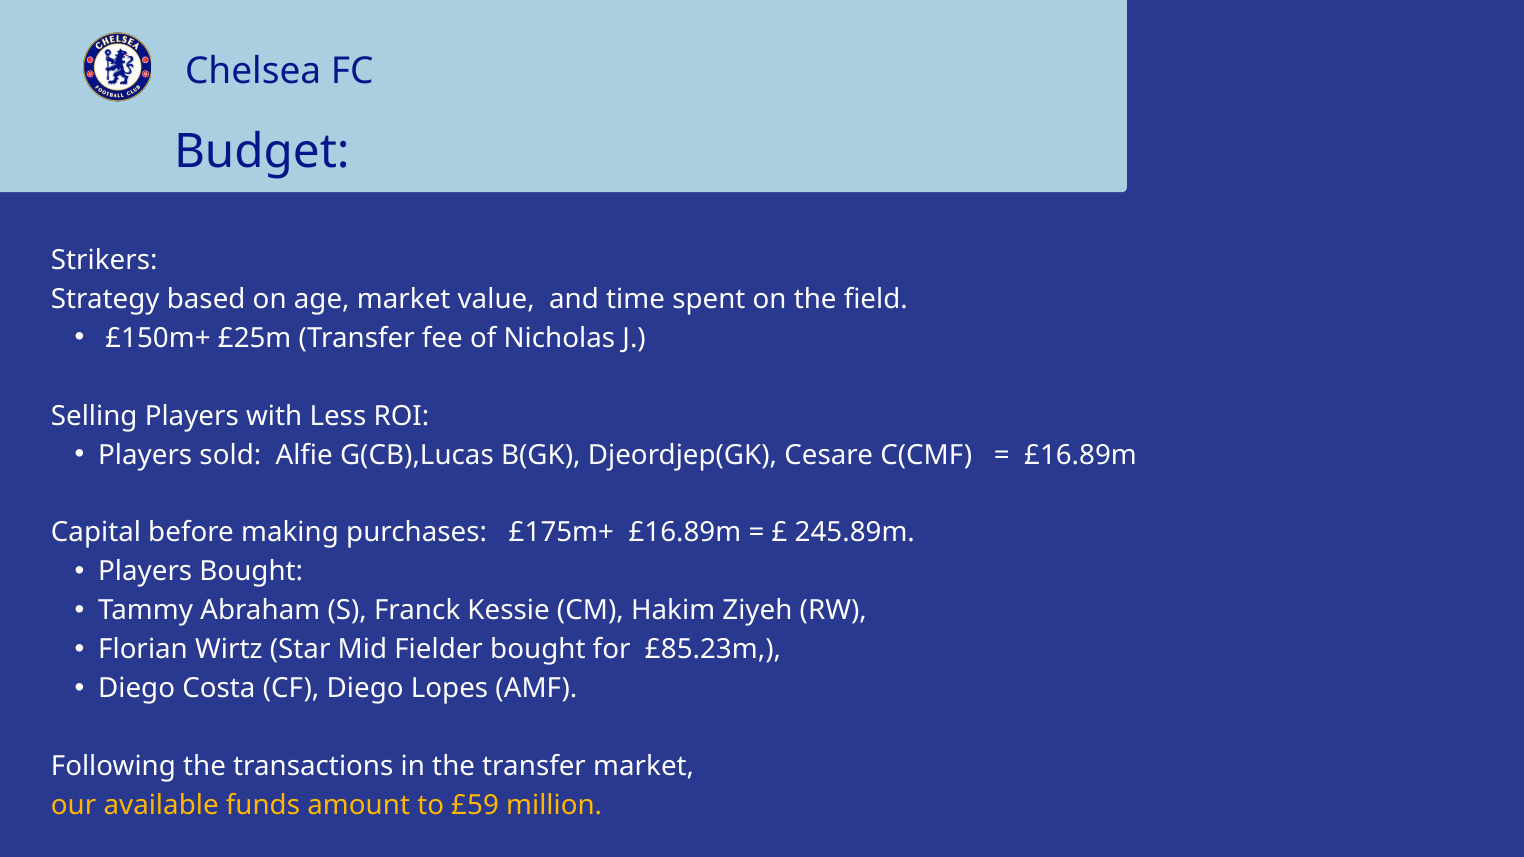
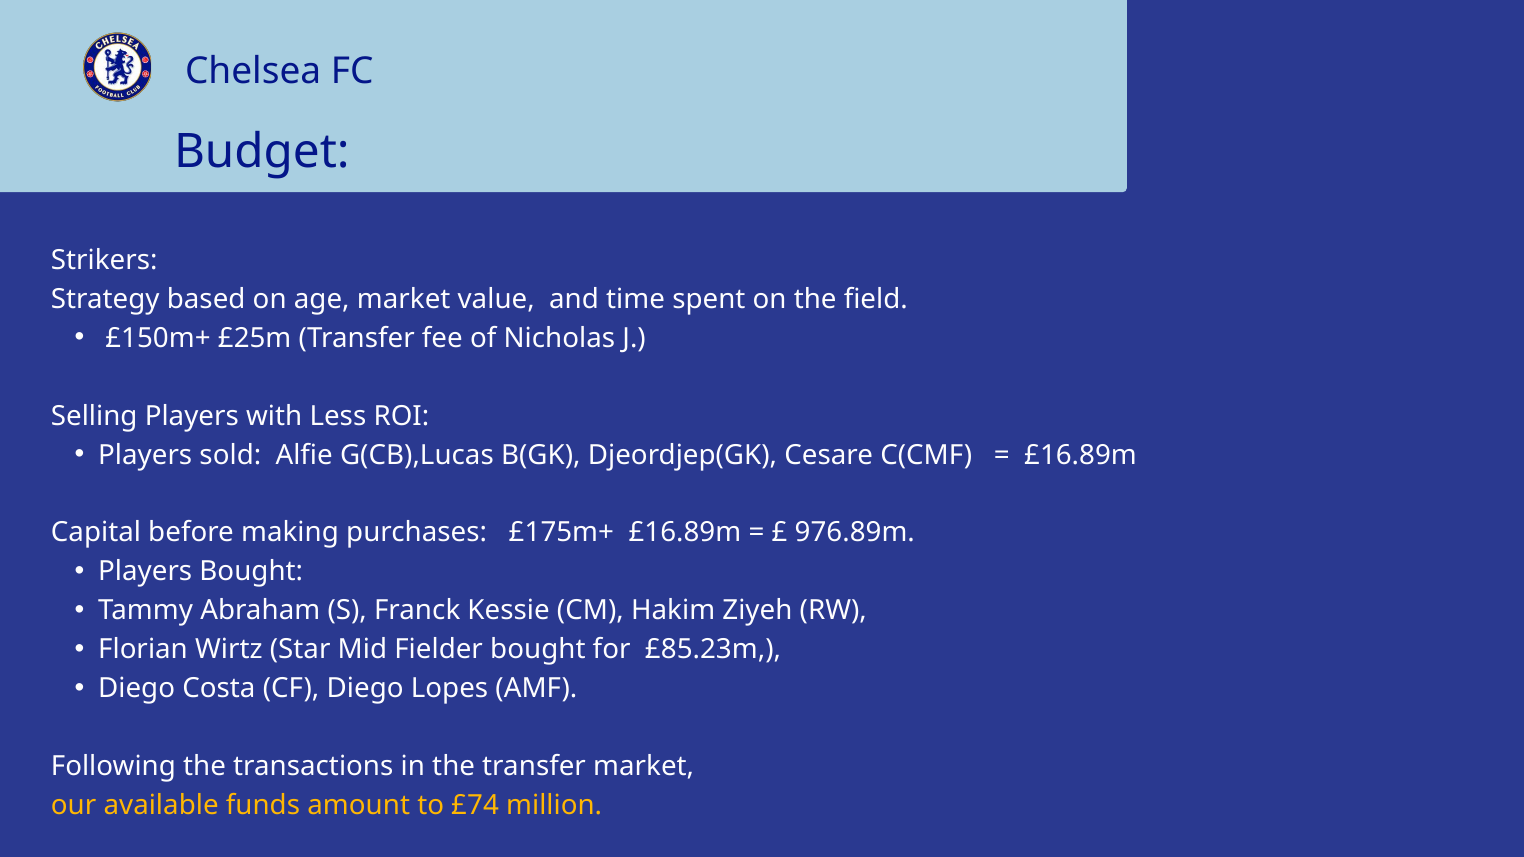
245.89m: 245.89m -> 976.89m
£59: £59 -> £74
